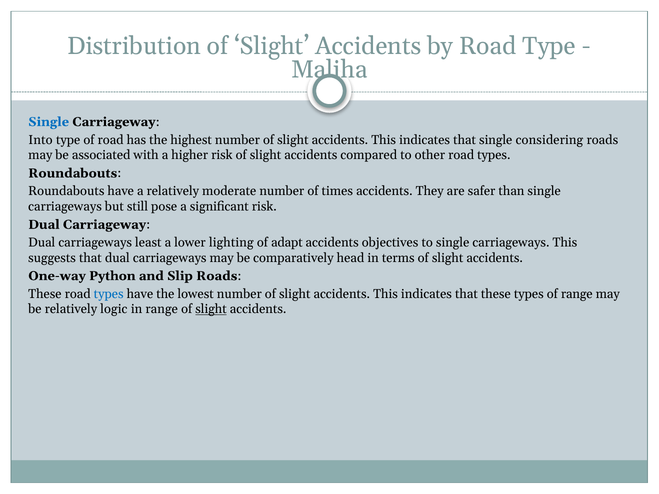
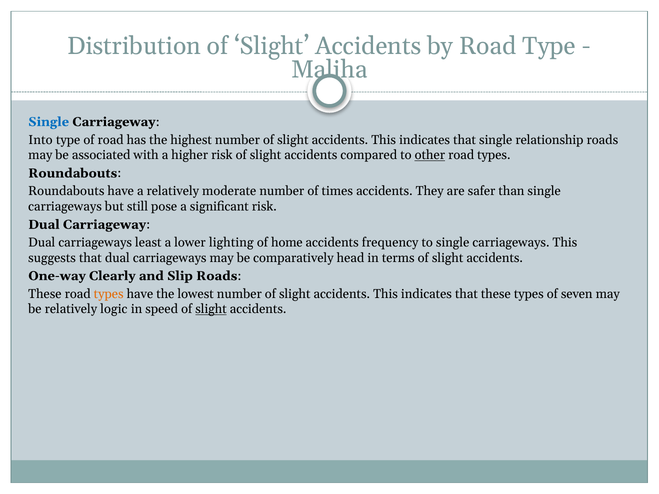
considering: considering -> relationship
other underline: none -> present
adapt: adapt -> home
objectives: objectives -> frequency
Python: Python -> Clearly
types at (109, 294) colour: blue -> orange
of range: range -> seven
in range: range -> speed
